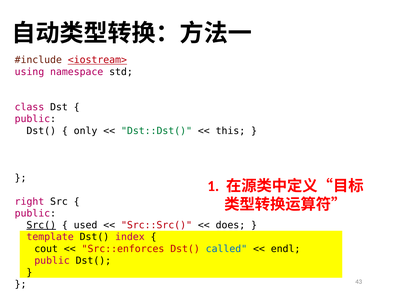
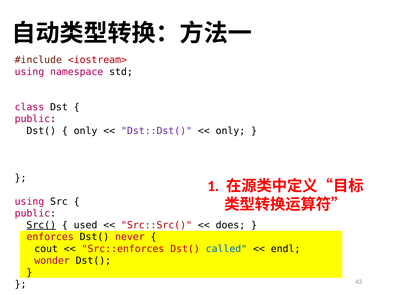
<iostream> underline: present -> none
Dst::Dst( colour: green -> purple
this at (230, 131): this -> only
right at (29, 201): right -> using
template: template -> enforces
index: index -> never
public at (52, 260): public -> wonder
